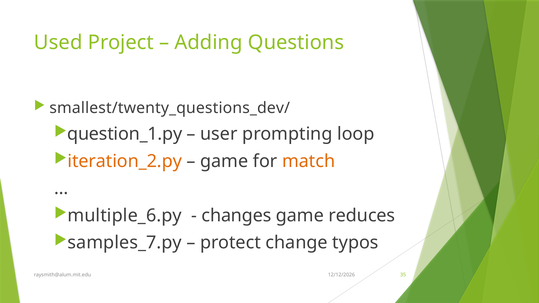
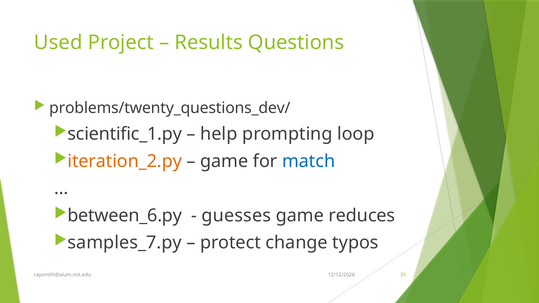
Adding: Adding -> Results
smallest/twenty_questions_dev/: smallest/twenty_questions_dev/ -> problems/twenty_questions_dev/
question_1.py: question_1.py -> scientific_1.py
user: user -> help
match colour: orange -> blue
multiple_6.py: multiple_6.py -> between_6.py
changes: changes -> guesses
